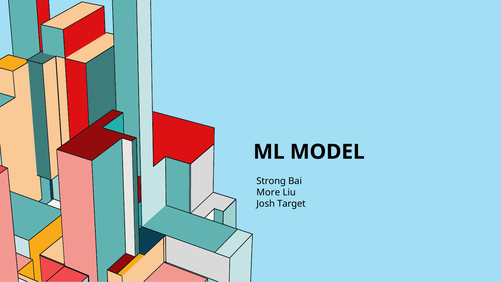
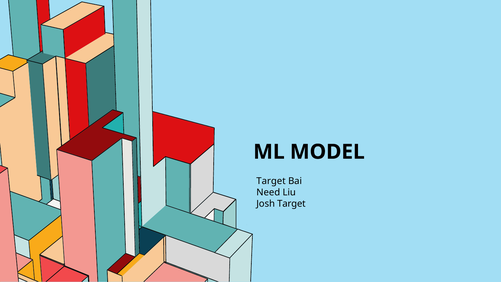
Strong at (271, 181): Strong -> Target
More: More -> Need
